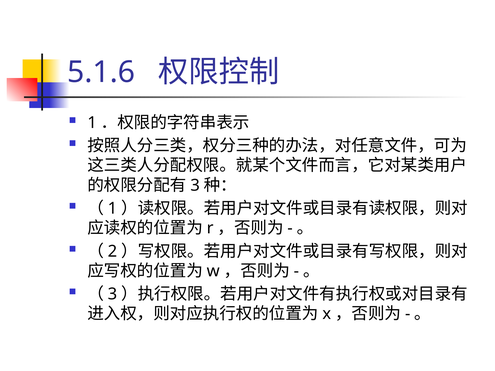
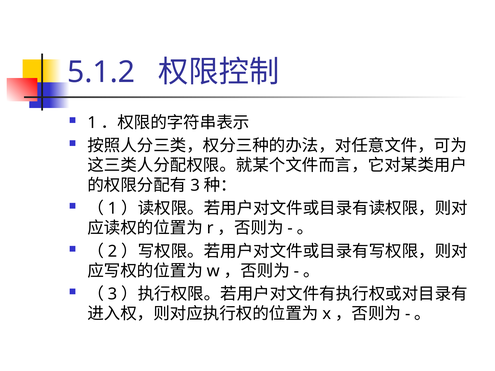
5.1.6: 5.1.6 -> 5.1.2
